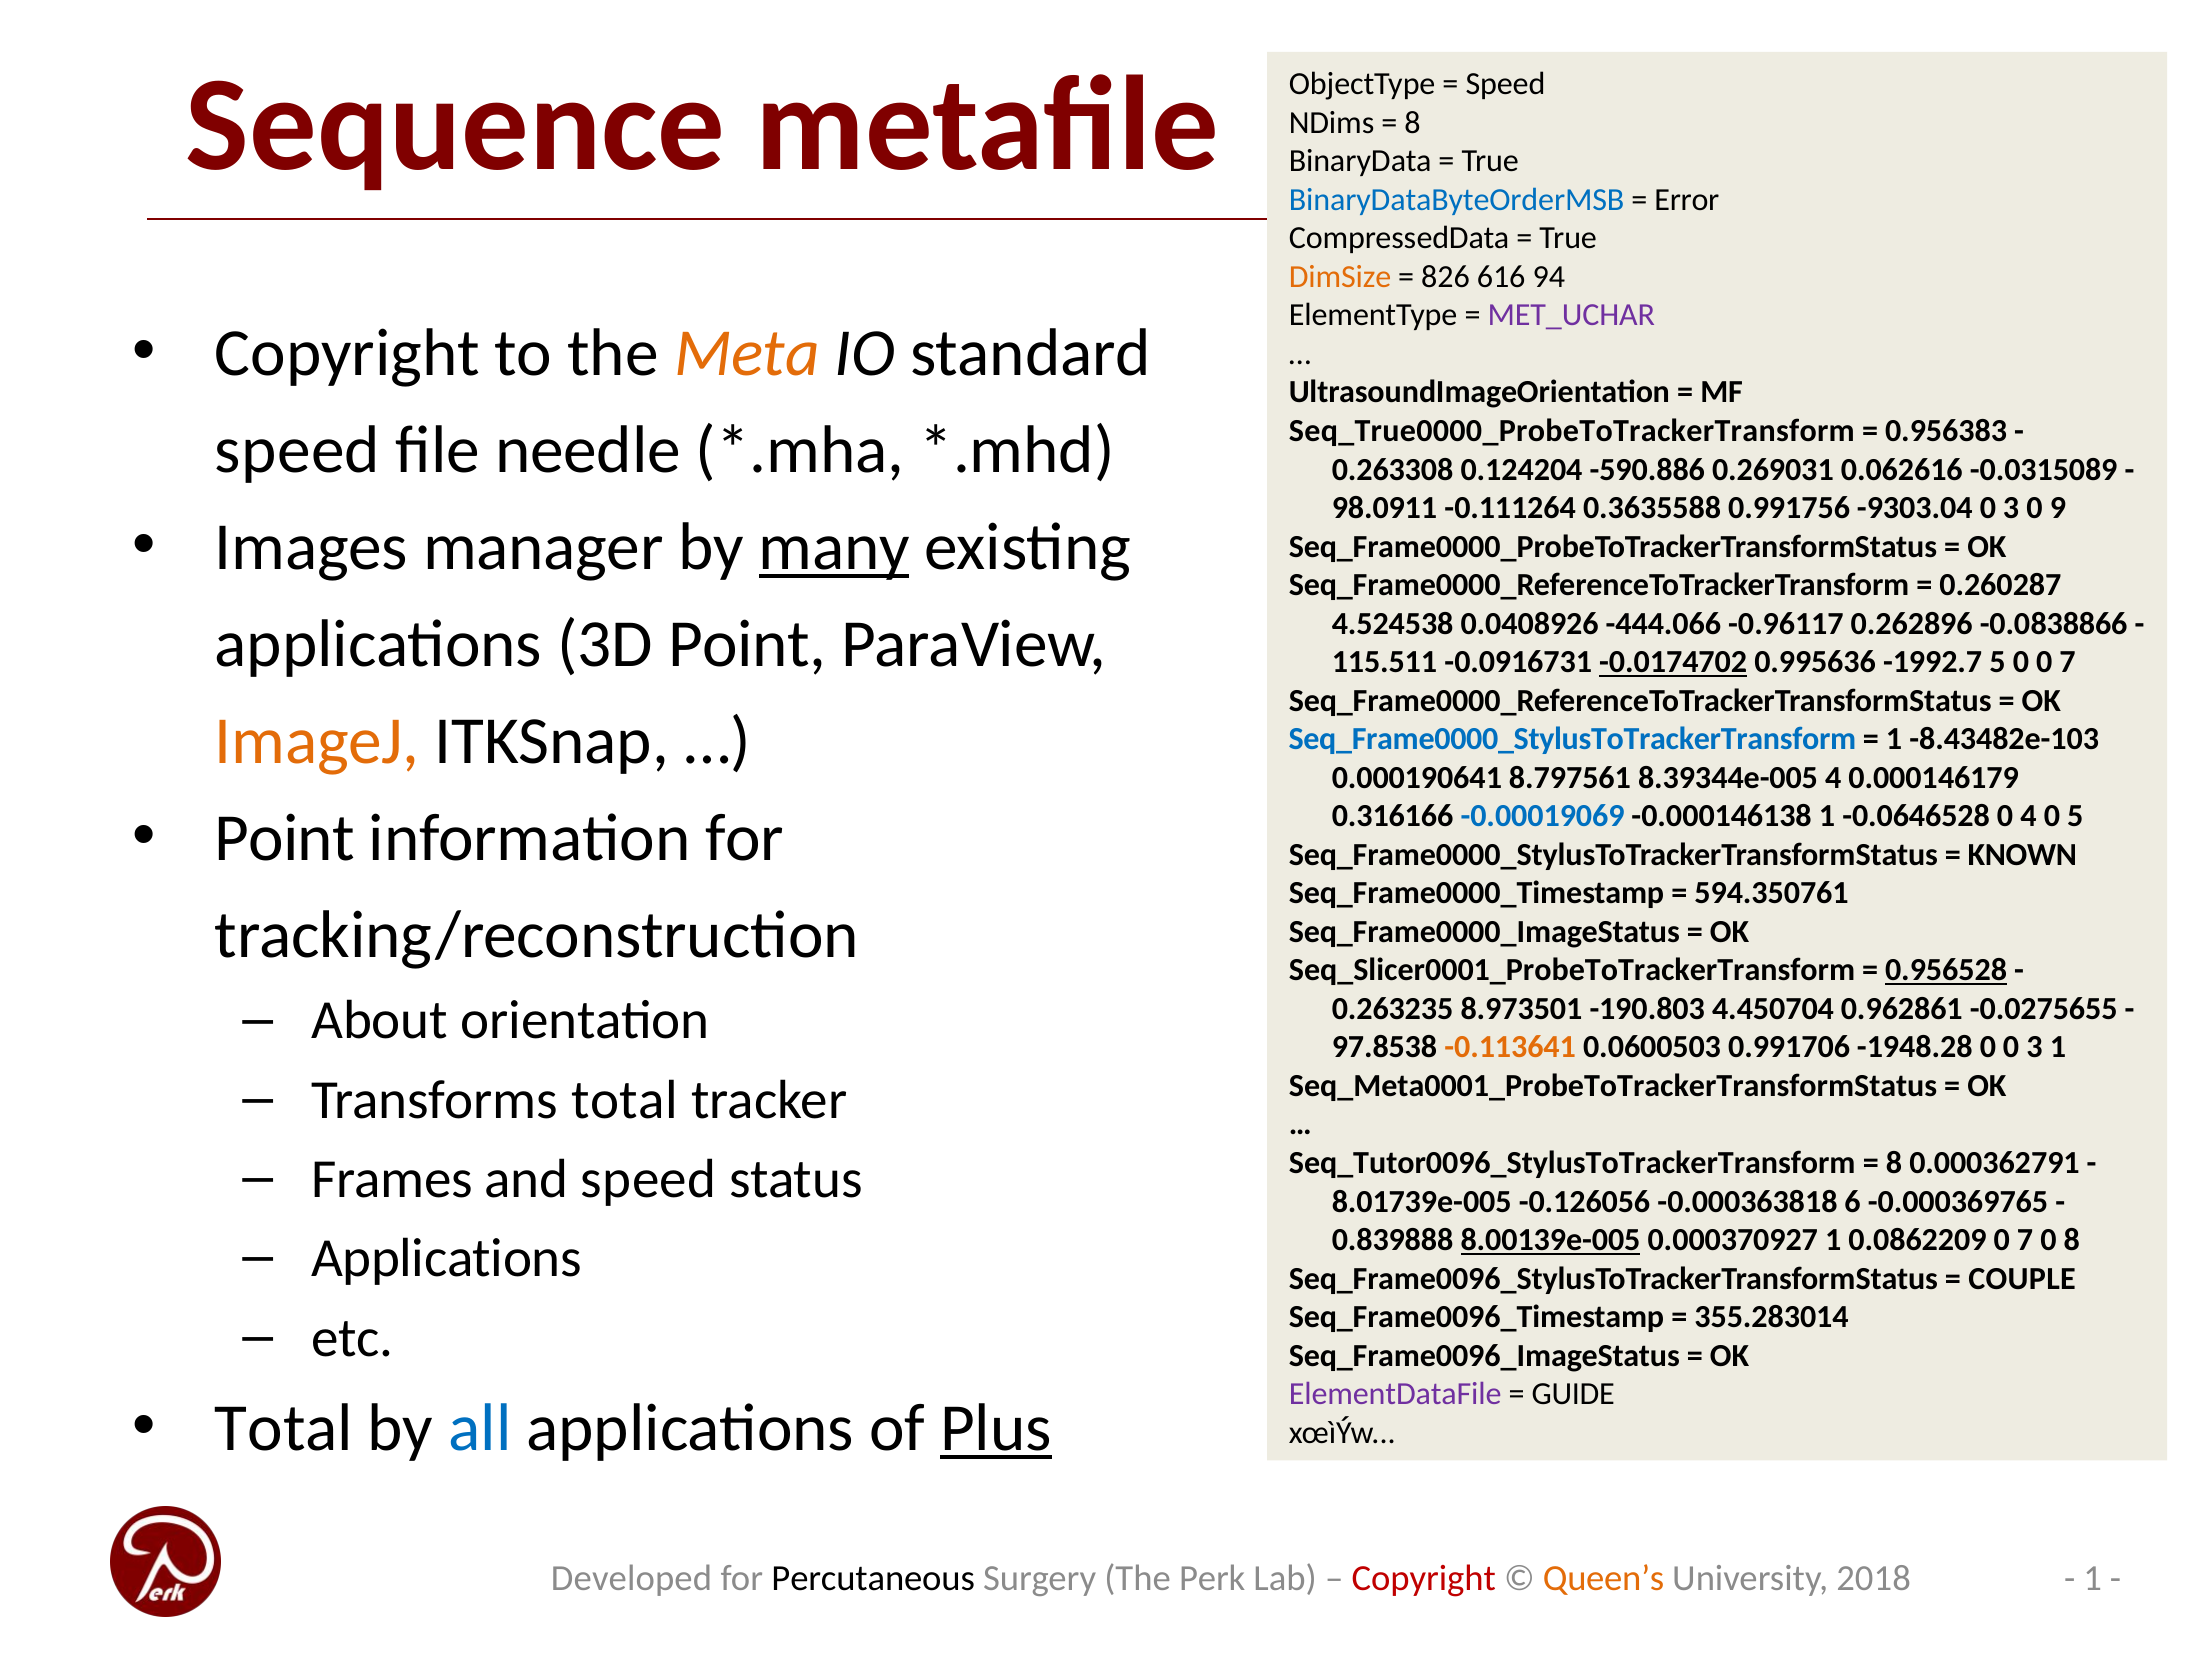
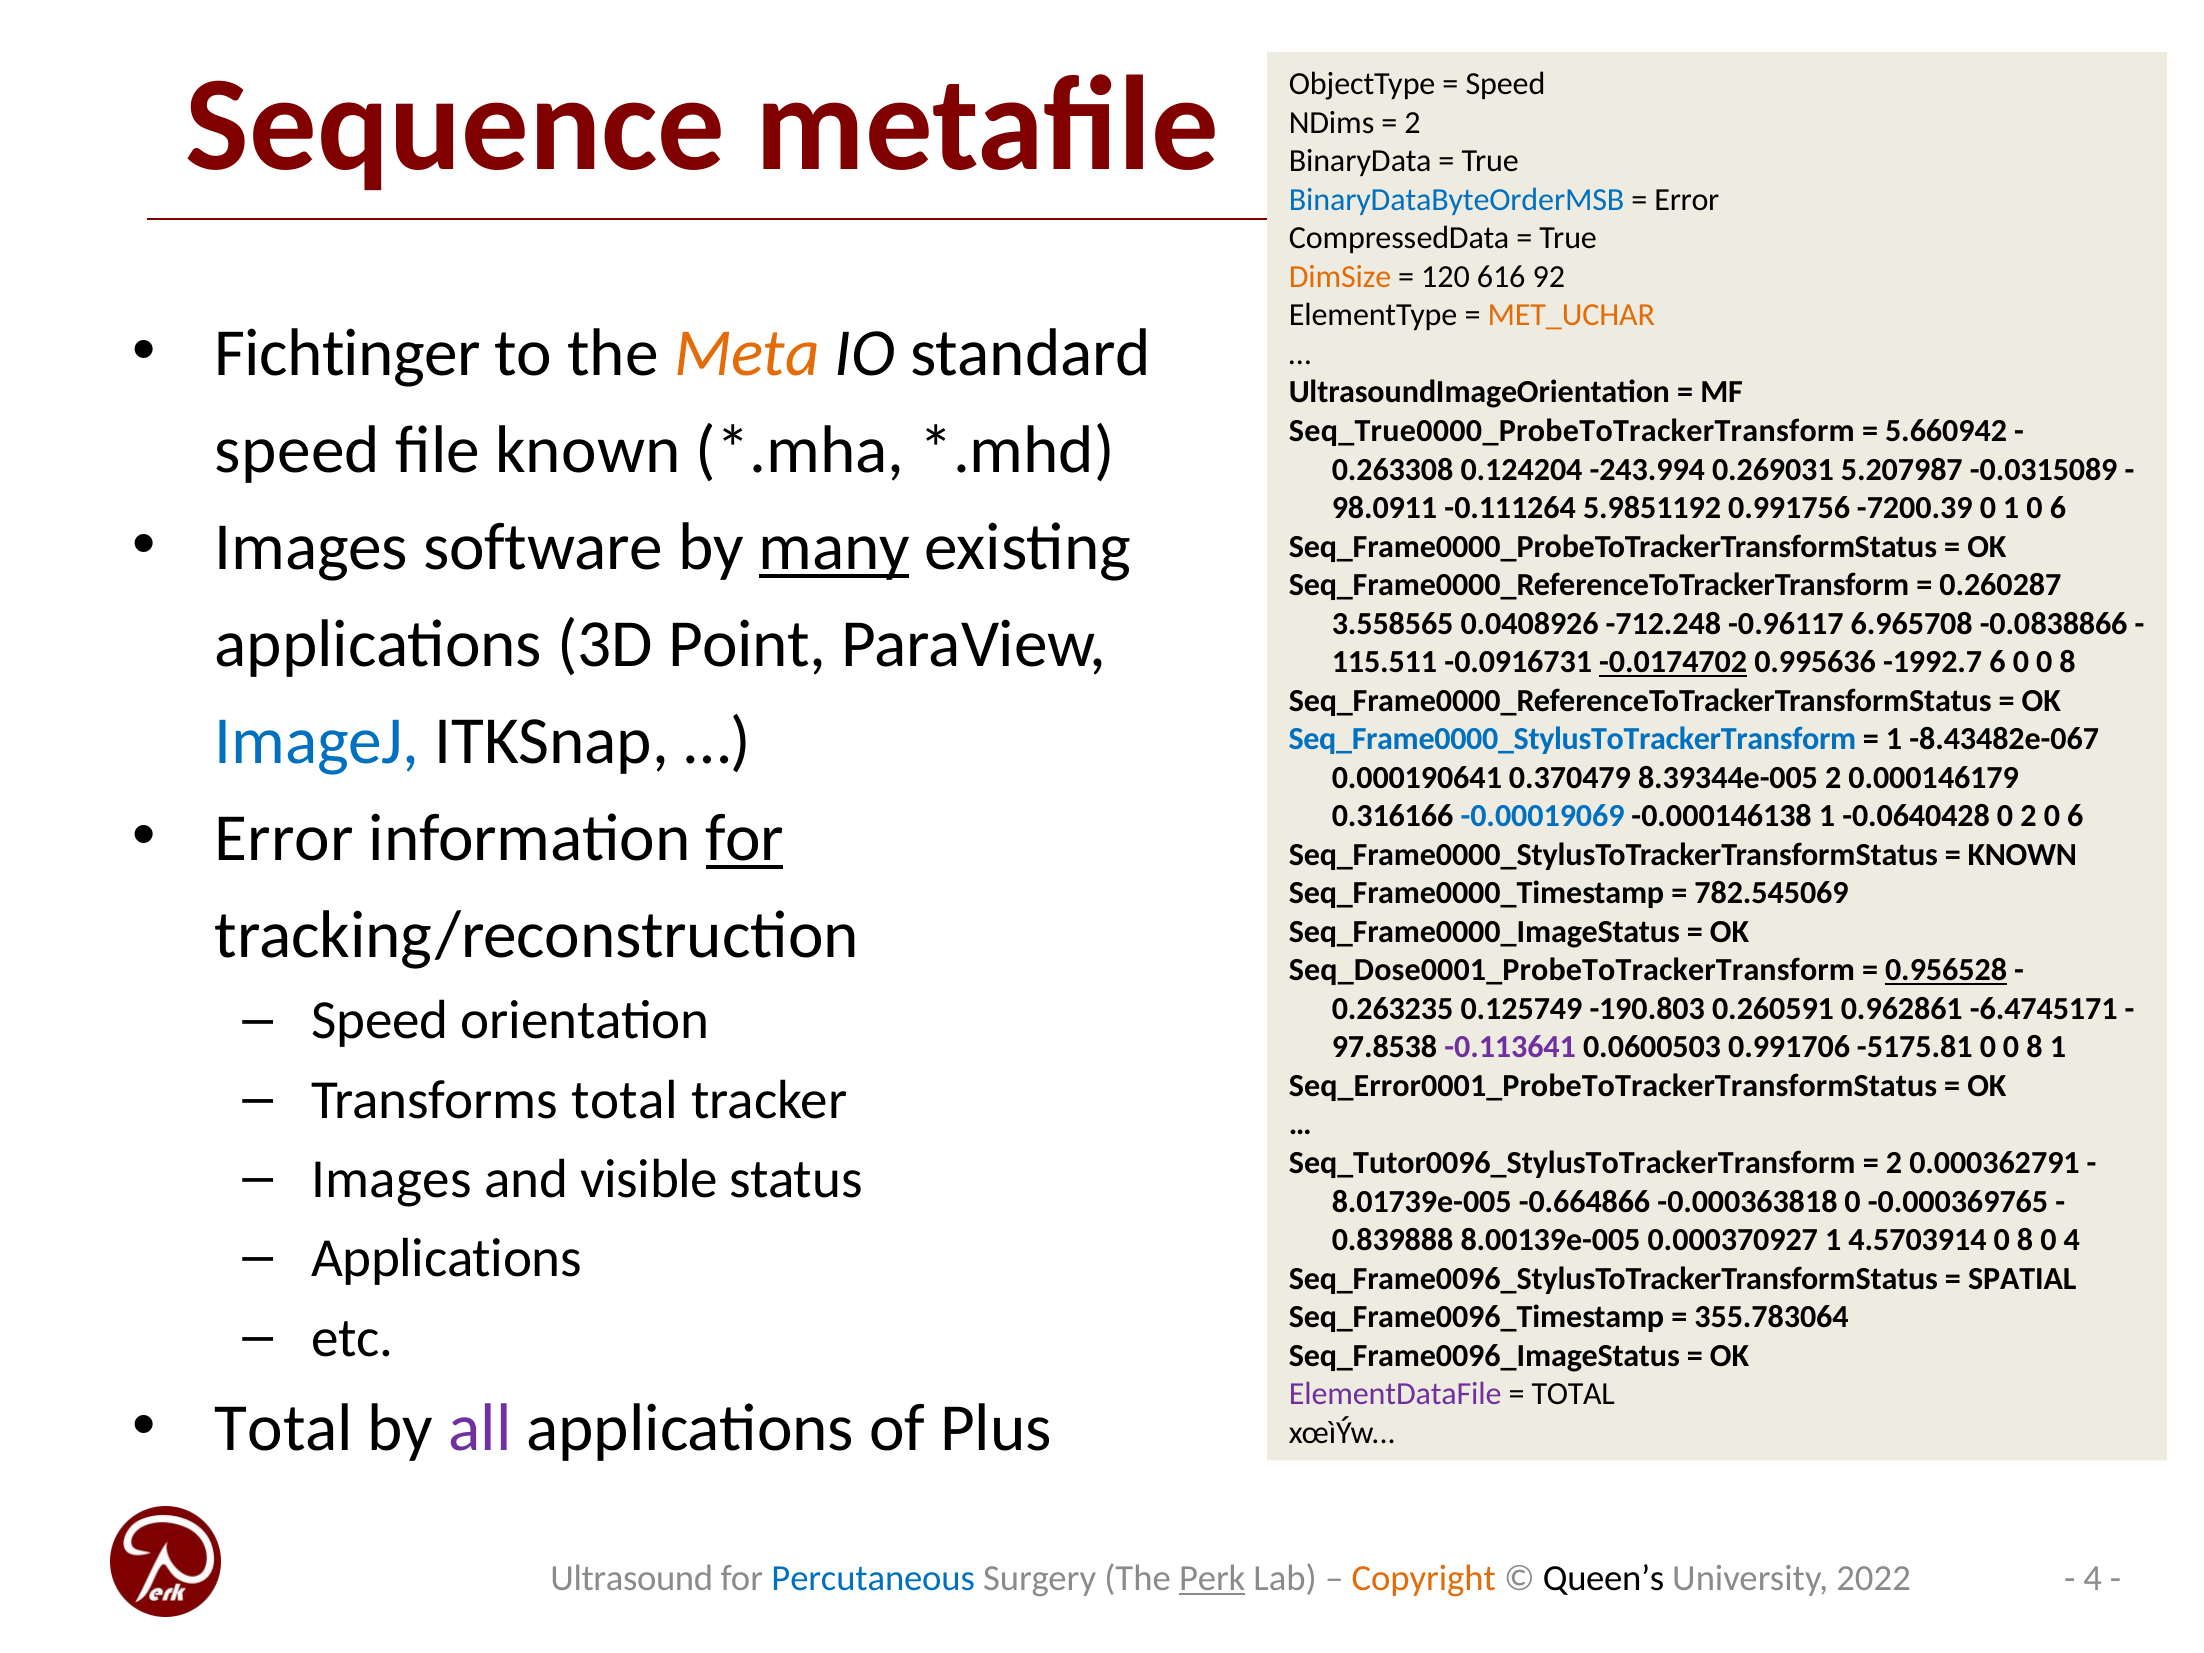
8 at (1413, 123): 8 -> 2
826: 826 -> 120
94: 94 -> 92
MET_UCHAR colour: purple -> orange
Copyright at (347, 353): Copyright -> Fichtinger
0.956383: 0.956383 -> 5.660942
file needle: needle -> known
-590.886: -590.886 -> -243.994
0.062616: 0.062616 -> 5.207987
0.3635588: 0.3635588 -> 5.9851192
-9303.04: -9303.04 -> -7200.39
3 at (2011, 508): 3 -> 1
9 at (2058, 508): 9 -> 6
manager: manager -> software
4.524538: 4.524538 -> 3.558565
-444.066: -444.066 -> -712.248
0.262896: 0.262896 -> 6.965708
-1992.7 5: 5 -> 6
7 at (2068, 662): 7 -> 8
ImageJ colour: orange -> blue
-8.43482e-103: -8.43482e-103 -> -8.43482e-067
8.797561: 8.797561 -> 0.370479
8.39344e-005 4: 4 -> 2
-0.0646528: -0.0646528 -> -0.0640428
0 4: 4 -> 2
5 at (2075, 816): 5 -> 6
Point at (285, 838): Point -> Error
for at (745, 838) underline: none -> present
594.350761: 594.350761 -> 782.545069
Seq_Slicer0001_ProbeToTrackerTransform: Seq_Slicer0001_ProbeToTrackerTransform -> Seq_Dose0001_ProbeToTrackerTransform
About at (380, 1021): About -> Speed
8.973501: 8.973501 -> 0.125749
4.450704: 4.450704 -> 0.260591
-0.0275655: -0.0275655 -> -6.4745171
-0.113641 colour: orange -> purple
-1948.28: -1948.28 -> -5175.81
3 at (2035, 1047): 3 -> 8
Seq_Meta0001_ProbeToTrackerTransformStatus: Seq_Meta0001_ProbeToTrackerTransformStatus -> Seq_Error0001_ProbeToTrackerTransformStatus
8 at (1894, 1163): 8 -> 2
Frames at (392, 1179): Frames -> Images
and speed: speed -> visible
-0.126056: -0.126056 -> -0.664866
-0.000363818 6: 6 -> 0
8.00139e-005 underline: present -> none
0.0862209: 0.0862209 -> 4.5703914
7 at (2025, 1240): 7 -> 8
0 8: 8 -> 4
COUPLE: COUPLE -> SPATIAL
355.283014: 355.283014 -> 355.783064
GUIDE at (1573, 1394): GUIDE -> TOTAL
all colour: blue -> purple
Plus underline: present -> none
1 at (2093, 1578): 1 -> 4
Developed: Developed -> Ultrasound
Percutaneous colour: black -> blue
Perk underline: none -> present
Copyright at (1424, 1579) colour: red -> orange
Queen’s colour: orange -> black
2018: 2018 -> 2022
